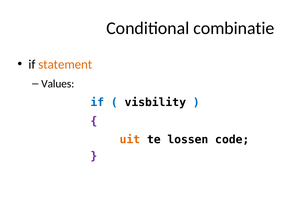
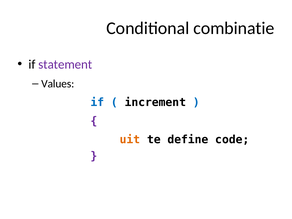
statement colour: orange -> purple
visbility: visbility -> increment
lossen: lossen -> define
